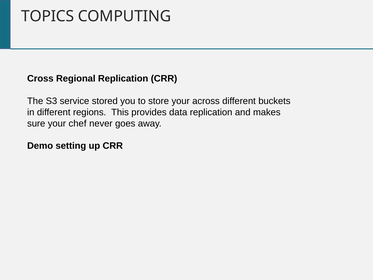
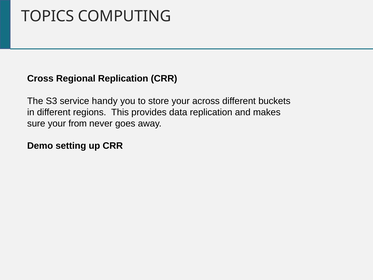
stored: stored -> handy
chef: chef -> from
